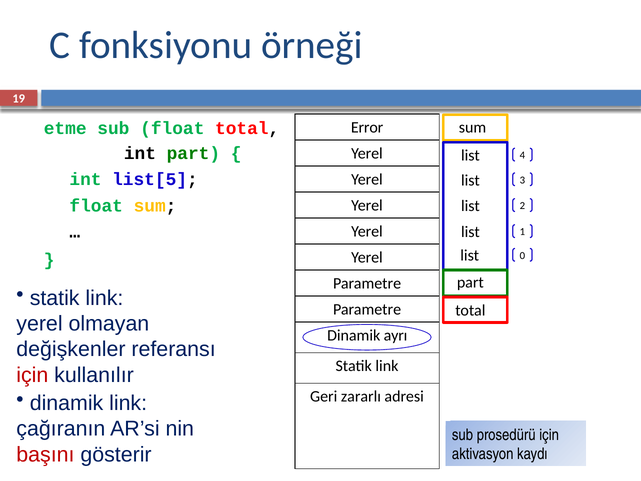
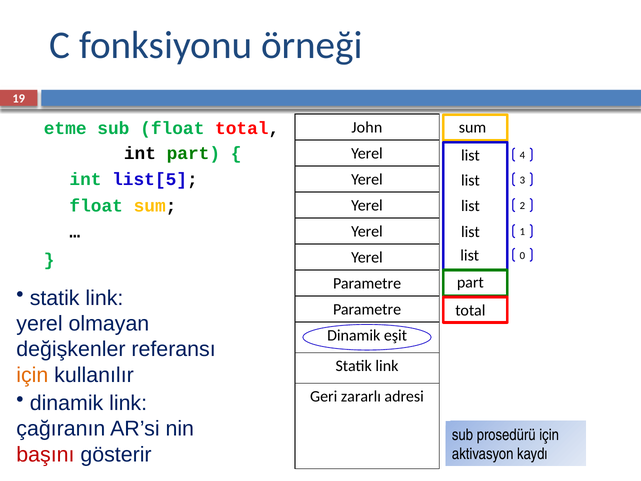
Error: Error -> John
ayrı: ayrı -> eşit
için at (32, 375) colour: red -> orange
